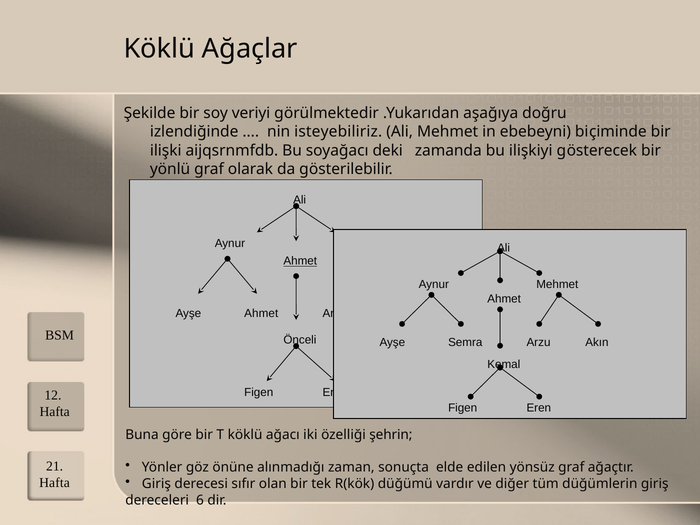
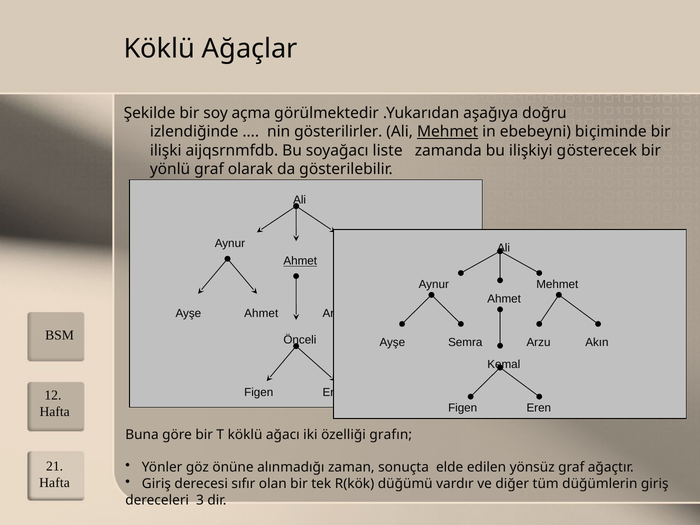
veriyi: veriyi -> açma
isteyebiliriz: isteyebiliriz -> gösterilirler
Mehmet at (448, 132) underline: none -> present
deki: deki -> liste
şehrin: şehrin -> grafın
6: 6 -> 3
